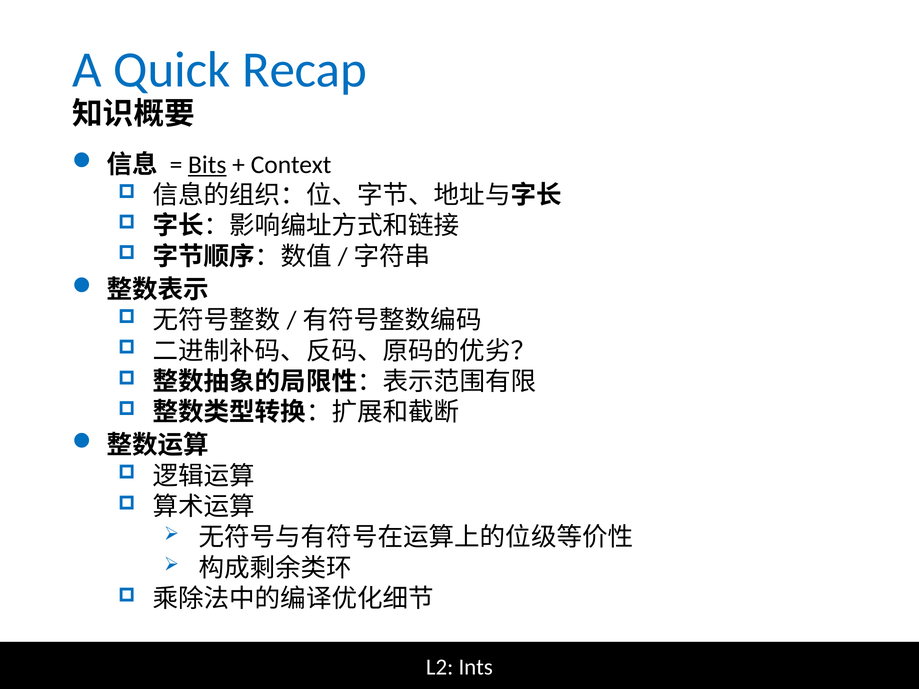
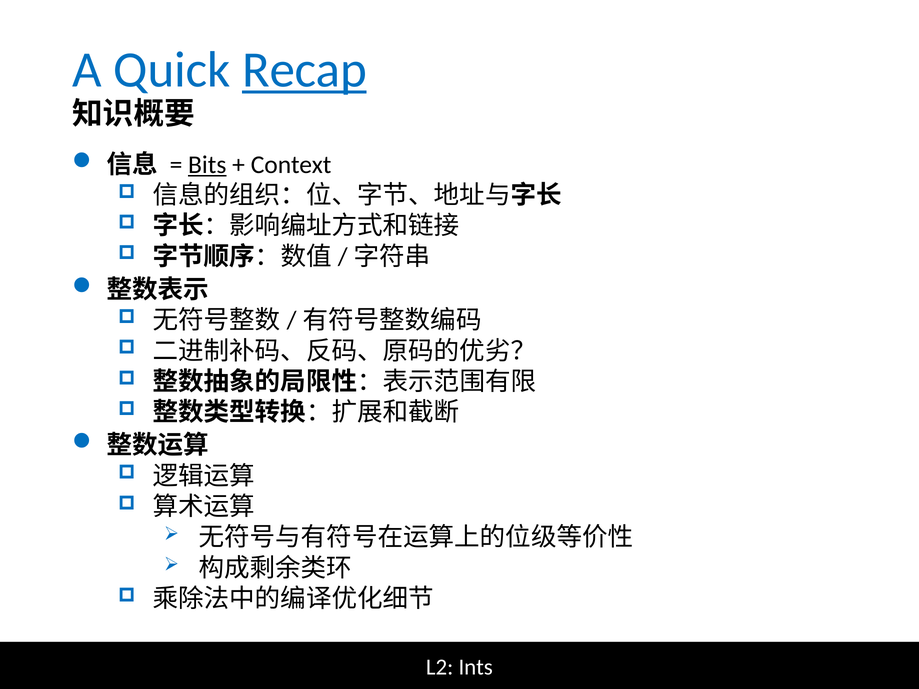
Recap underline: none -> present
